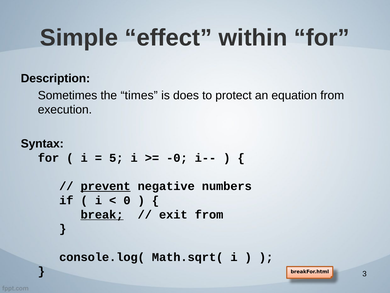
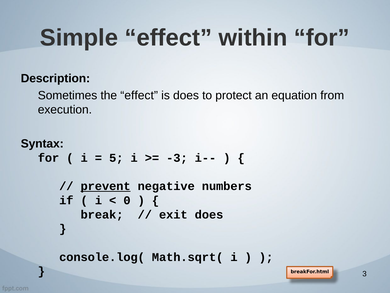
the times: times -> effect
-0: -0 -> -3
break underline: present -> none
exit from: from -> does
